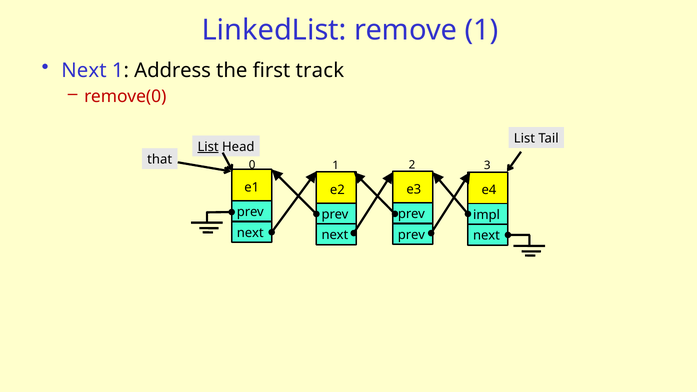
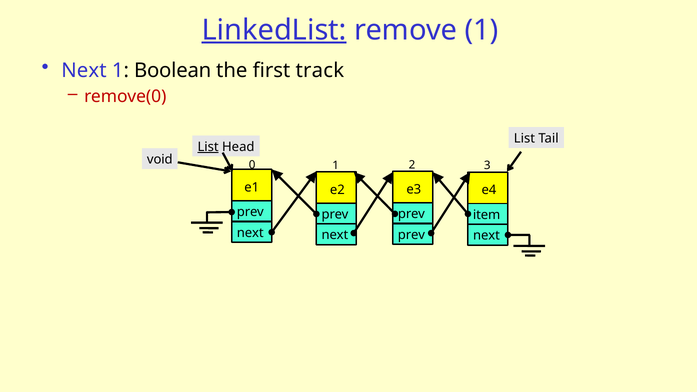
LinkedList underline: none -> present
Address: Address -> Boolean
that: that -> void
impl: impl -> item
